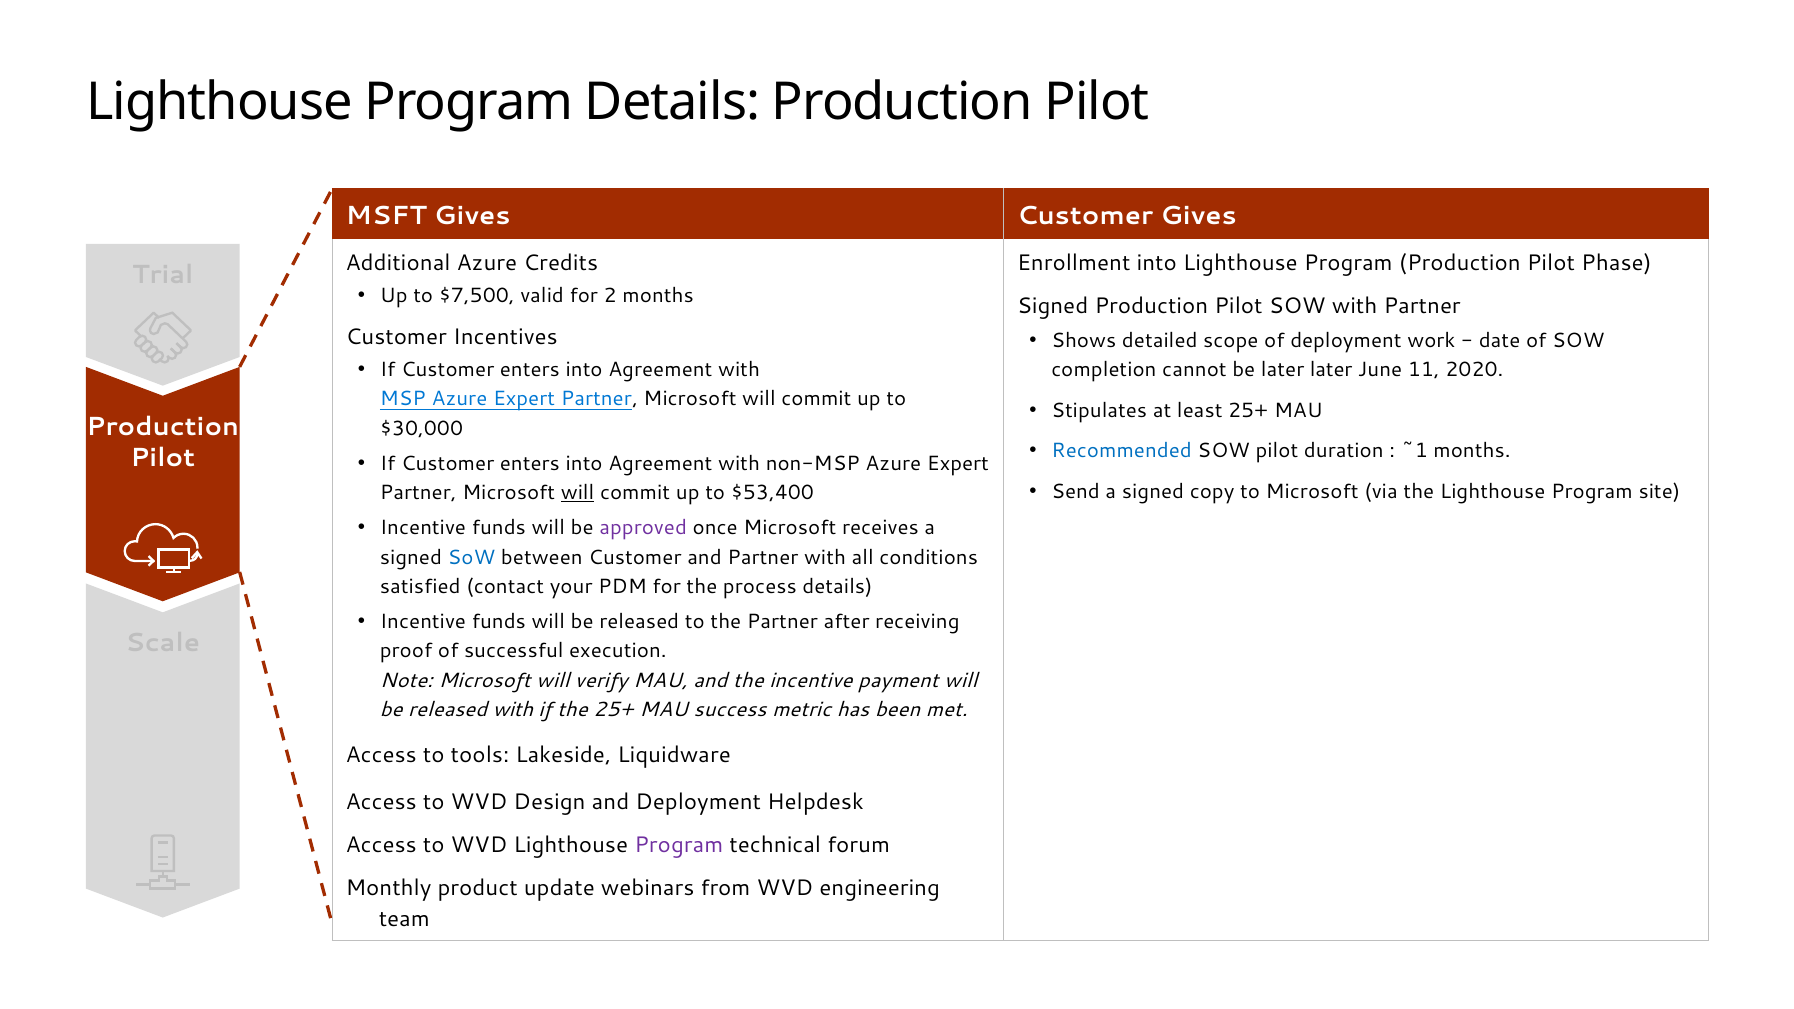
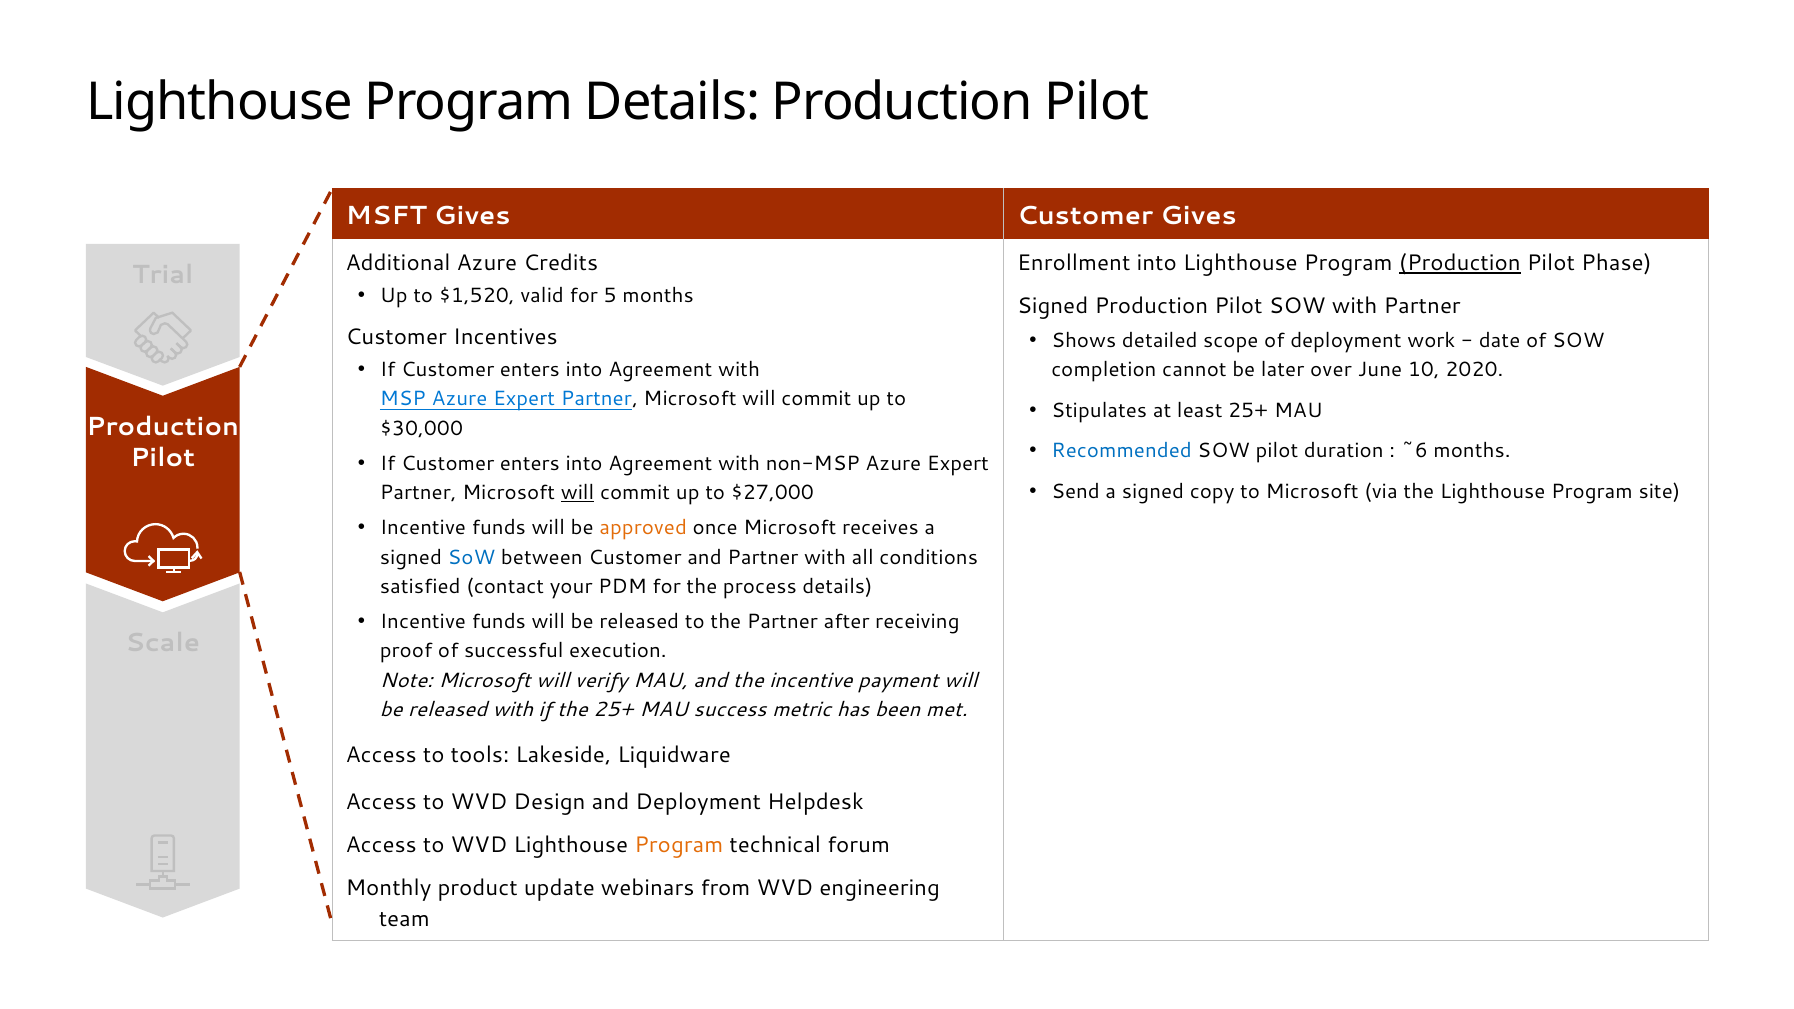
Production at (1460, 263) underline: none -> present
$7,500: $7,500 -> $1,520
2: 2 -> 5
later later: later -> over
11: 11 -> 10
~1: ~1 -> ~6
$53,400: $53,400 -> $27,000
approved colour: purple -> orange
Program at (679, 845) colour: purple -> orange
